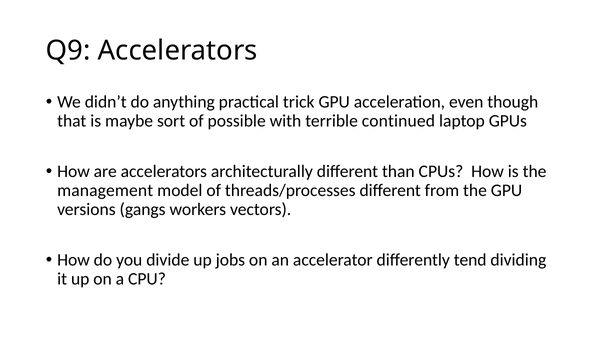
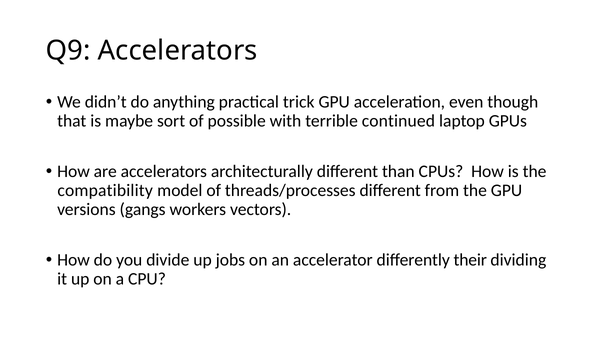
management: management -> compatibility
tend: tend -> their
